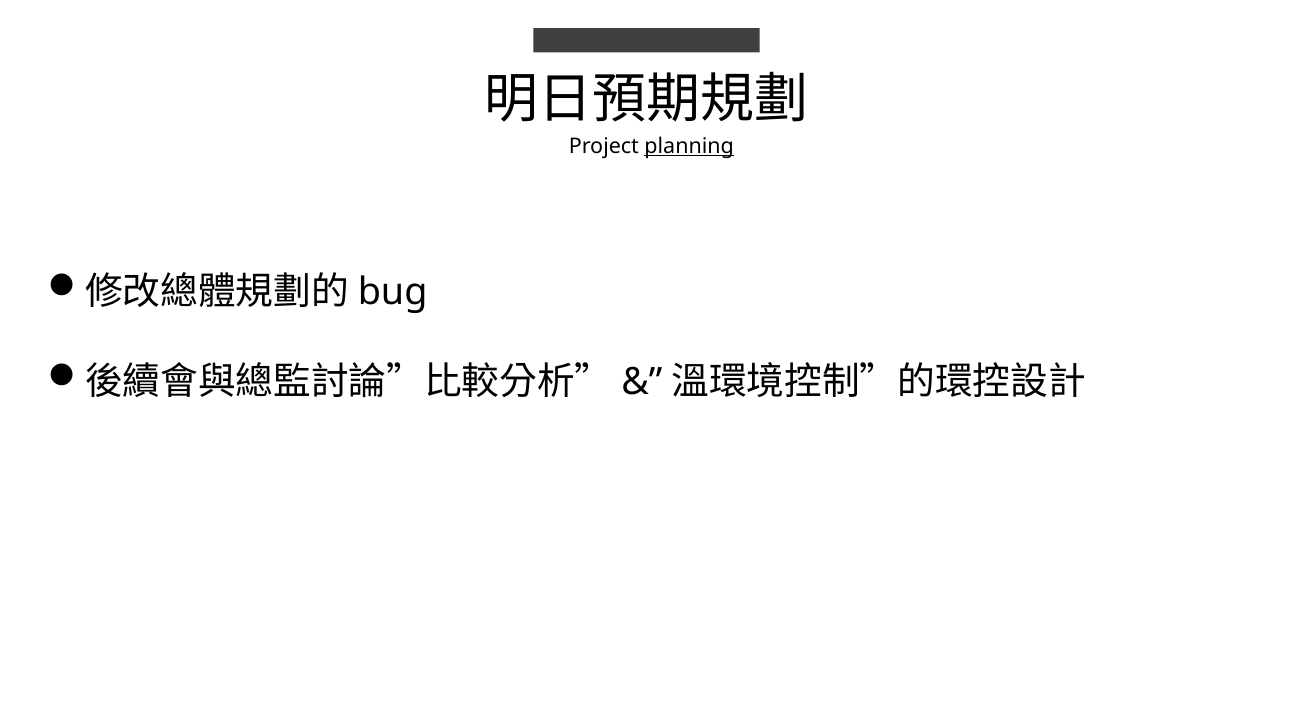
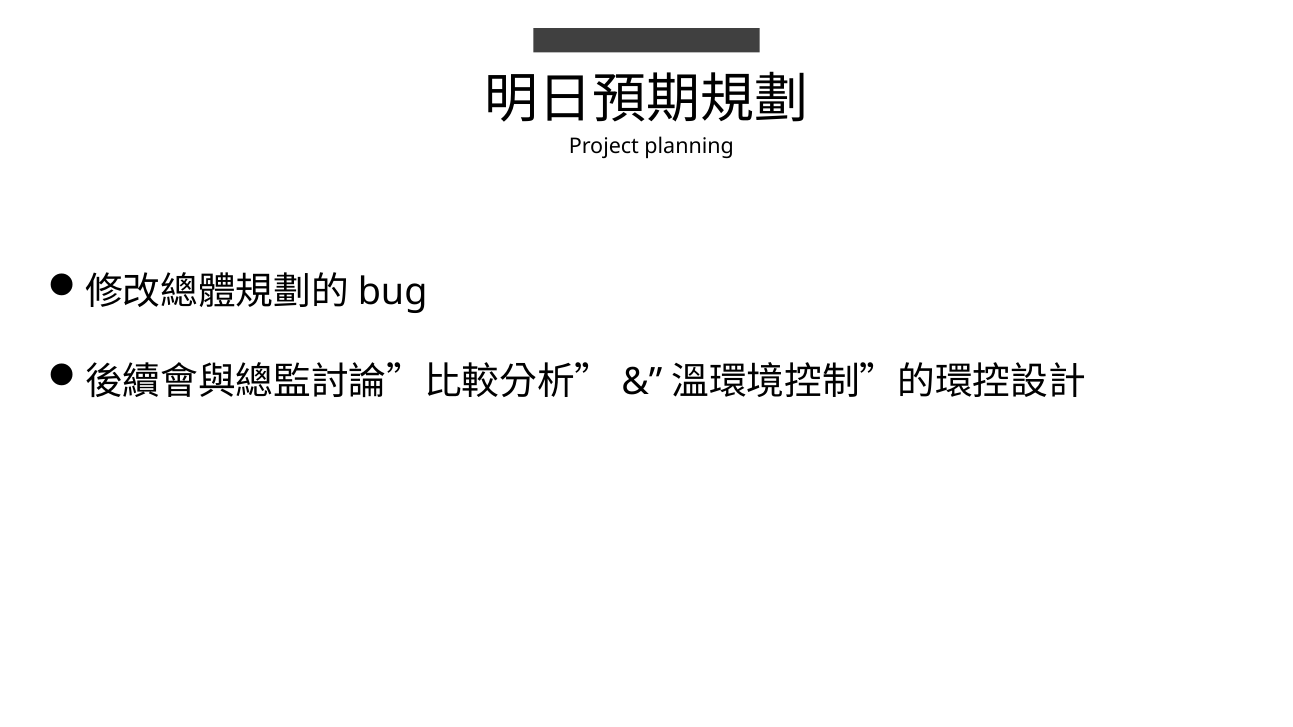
planning underline: present -> none
